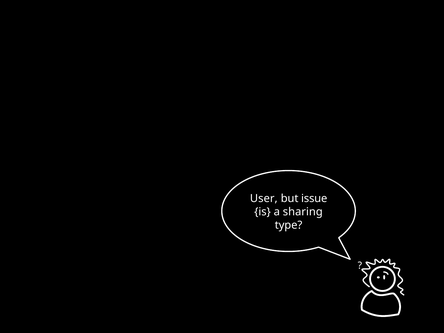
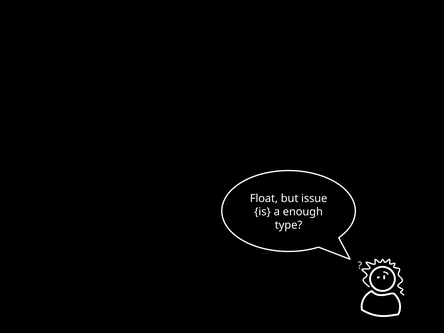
User: User -> Float
sharing: sharing -> enough
